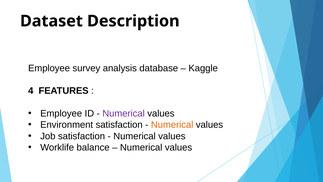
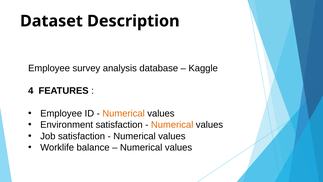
Numerical at (124, 113) colour: purple -> orange
